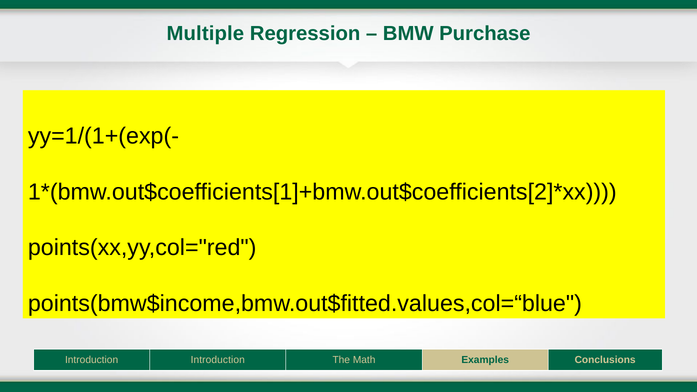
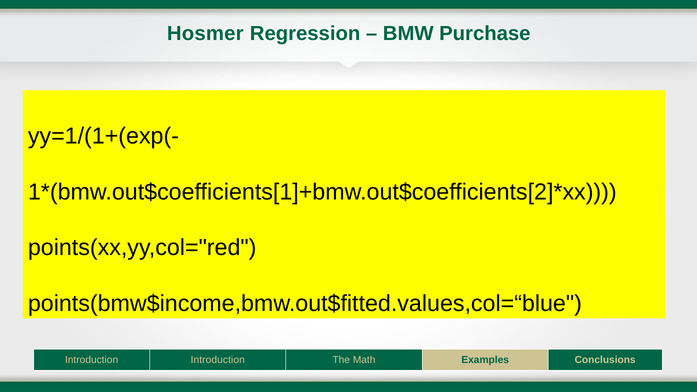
Multiple: Multiple -> Hosmer
